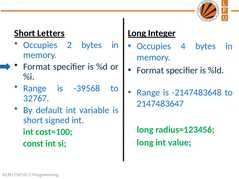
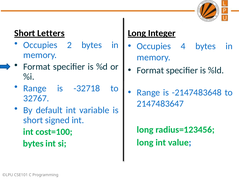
-39568: -39568 -> -32718
const at (33, 144): const -> bytes
